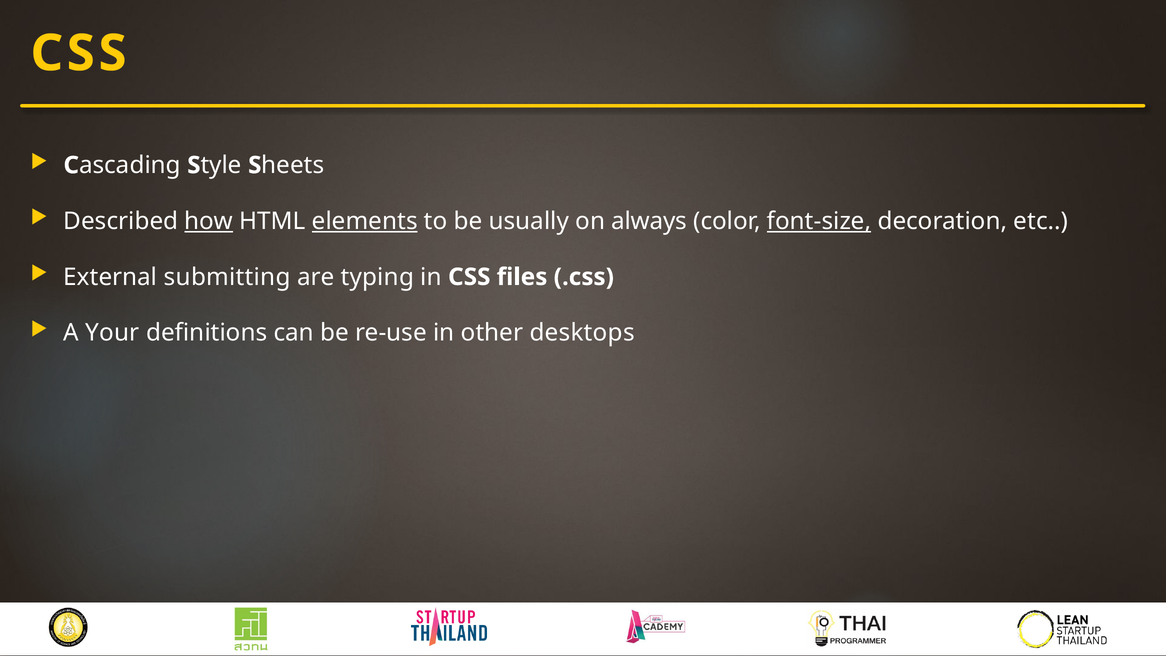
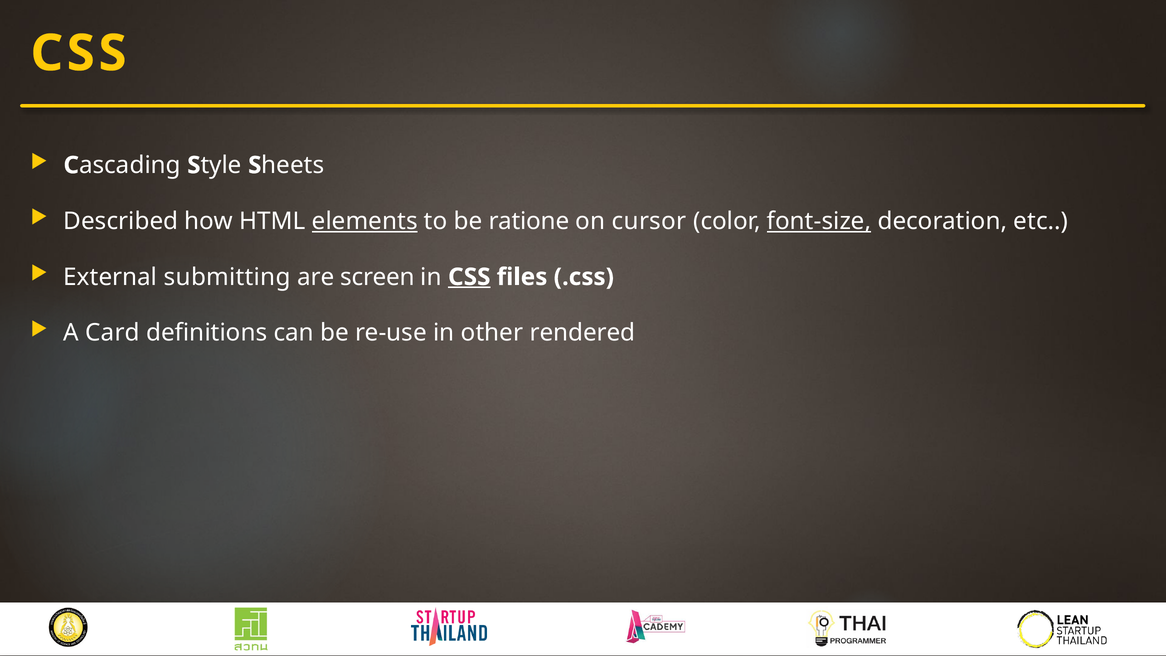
how underline: present -> none
usually: usually -> ratione
always: always -> cursor
typing: typing -> screen
CSS at (469, 277) underline: none -> present
Your: Your -> Card
desktops: desktops -> rendered
